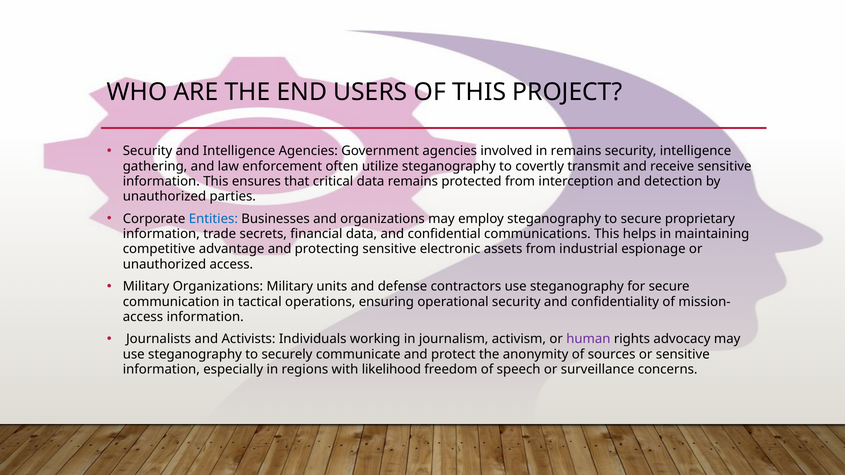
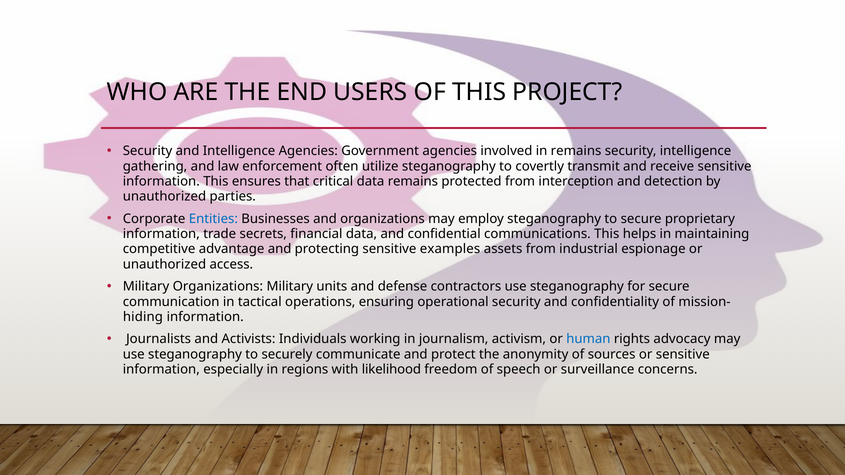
electronic: electronic -> examples
access at (143, 317): access -> hiding
human colour: purple -> blue
